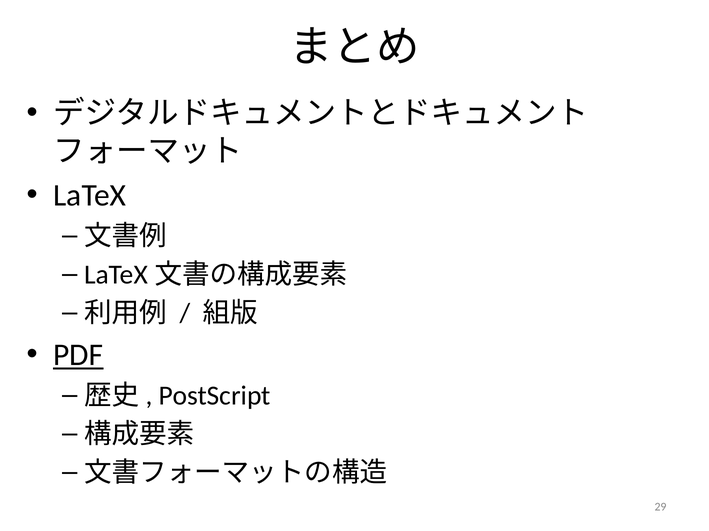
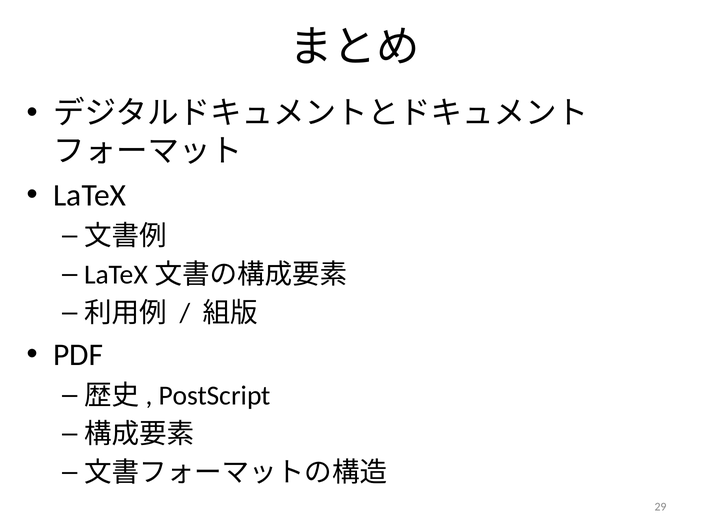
PDF underline: present -> none
